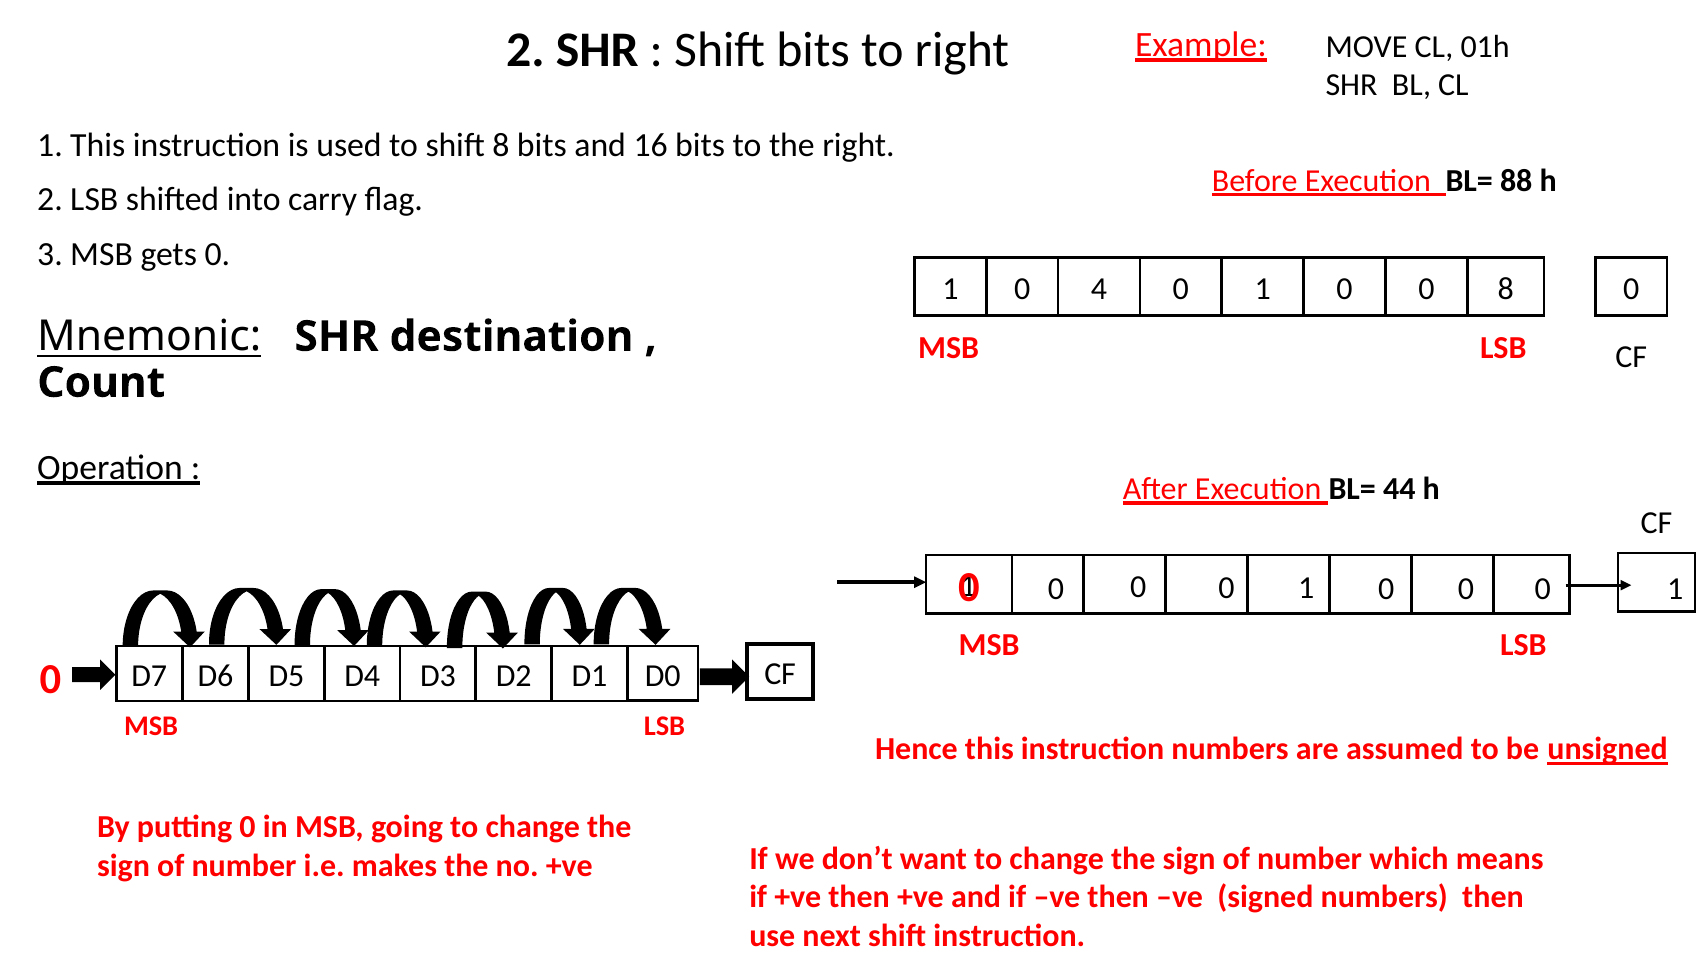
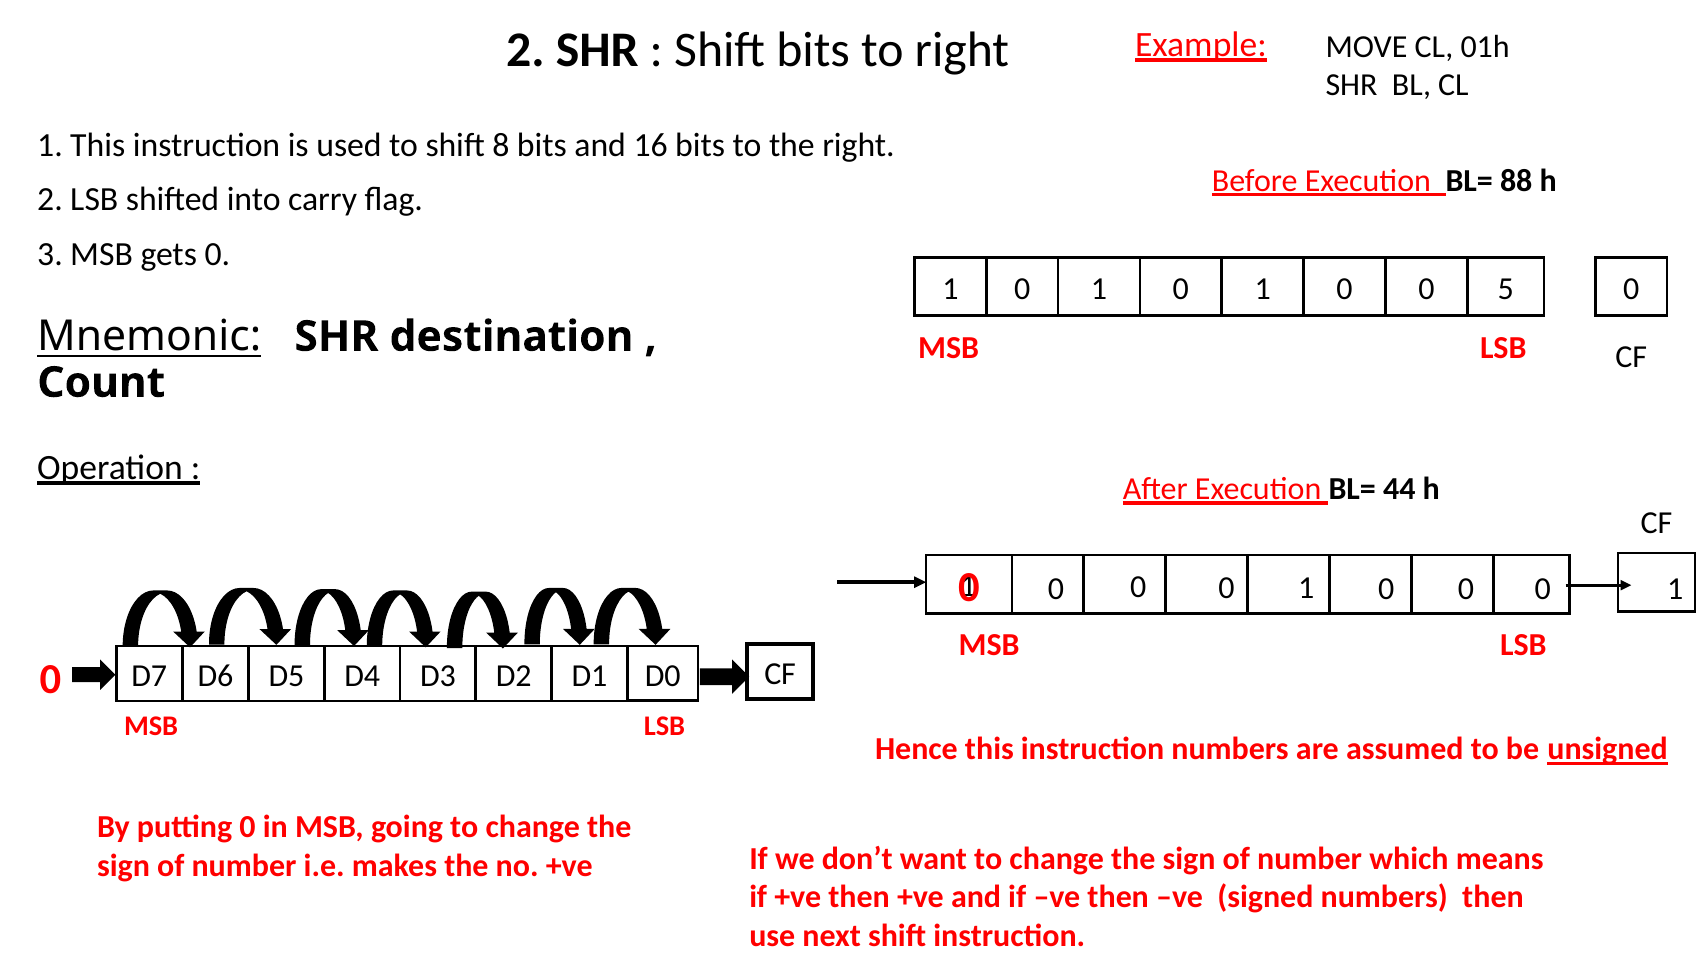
4 at (1099, 289): 4 -> 1
0 8: 8 -> 5
